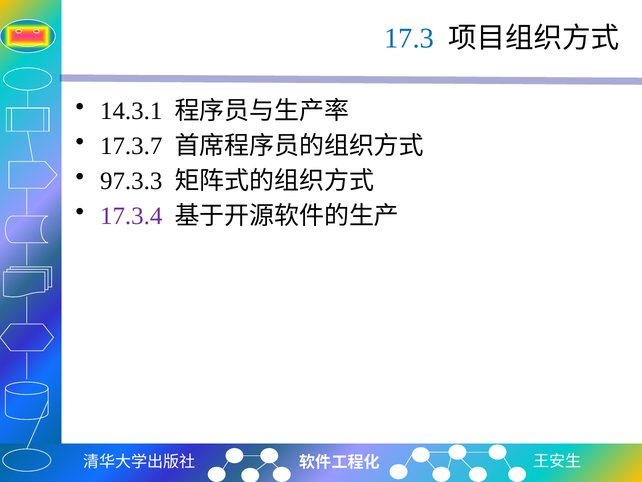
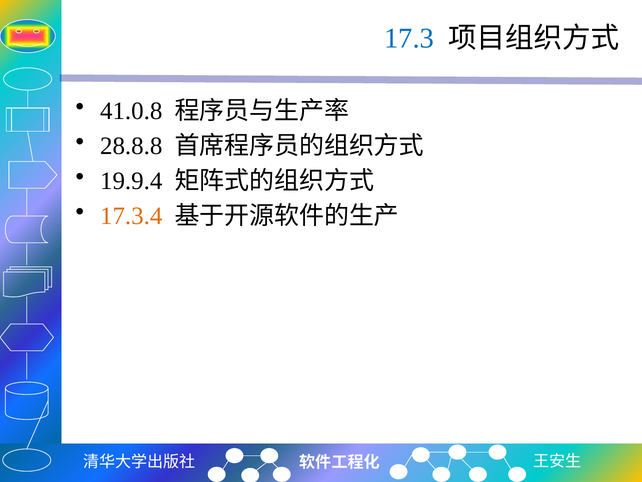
14.3.1: 14.3.1 -> 41.0.8
17.3.7: 17.3.7 -> 28.8.8
97.3.3: 97.3.3 -> 19.9.4
17.3.4 colour: purple -> orange
